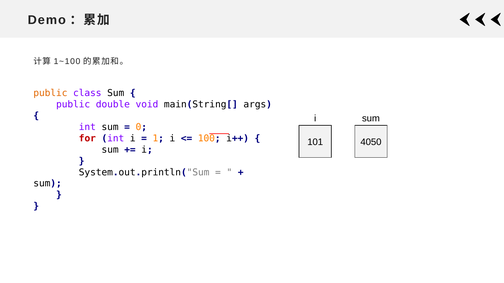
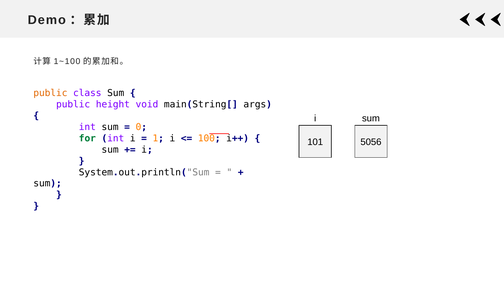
double: double -> height
for colour: red -> green
4050: 4050 -> 5056
